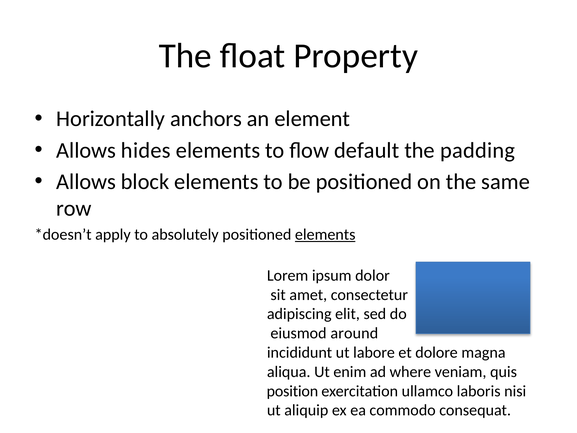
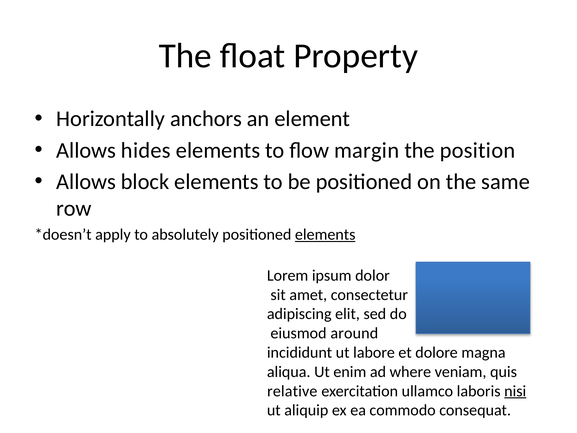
default: default -> margin
padding: padding -> position
position: position -> relative
nisi underline: none -> present
